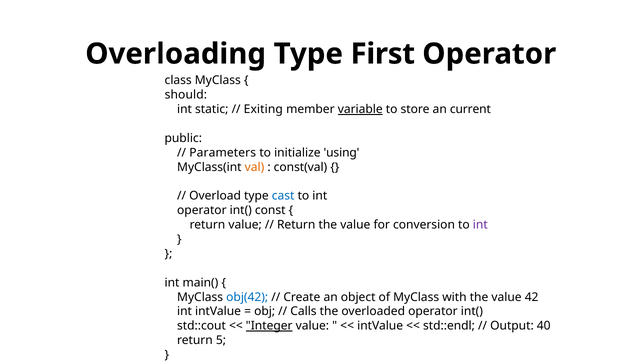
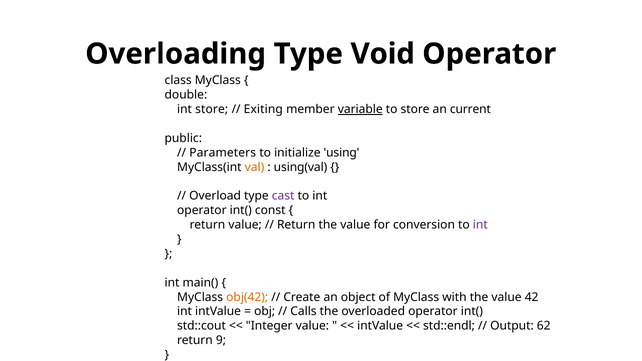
First: First -> Void
should: should -> double
int static: static -> store
const(val: const(val -> using(val
cast colour: blue -> purple
obj(42 colour: blue -> orange
Integer underline: present -> none
40: 40 -> 62
5: 5 -> 9
